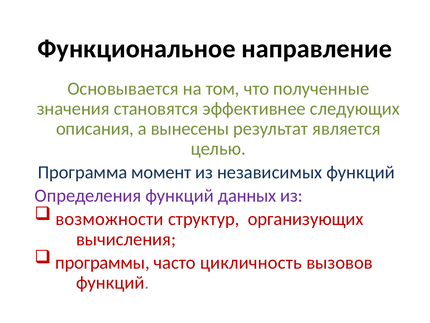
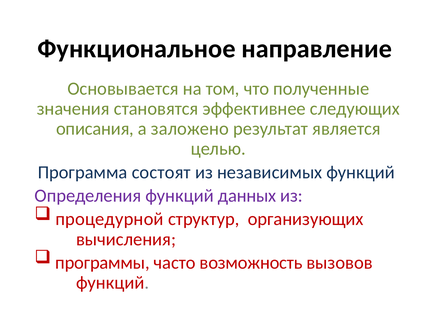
вынесены: вынесены -> заложено
момент: момент -> состоят
возможности: возможности -> процедурной
цикличность: цикличность -> возможность
